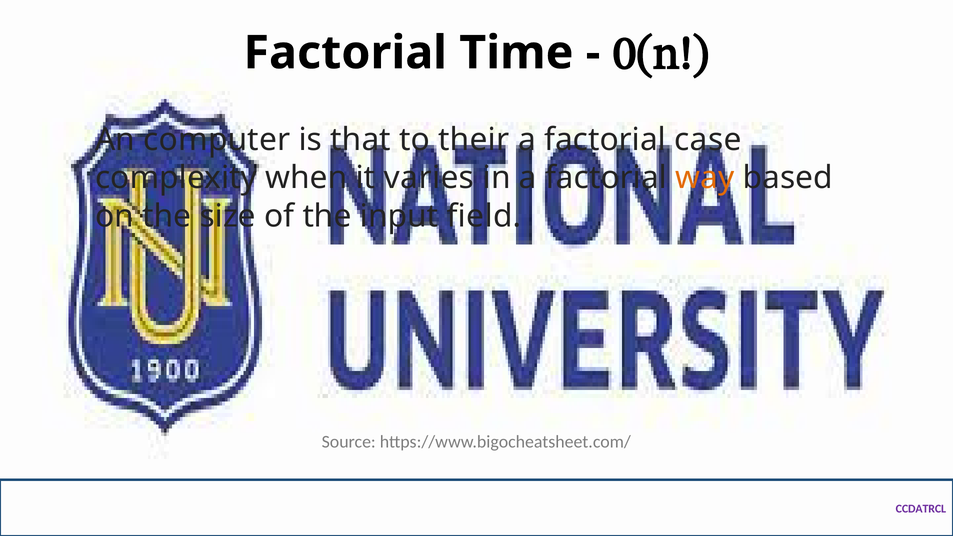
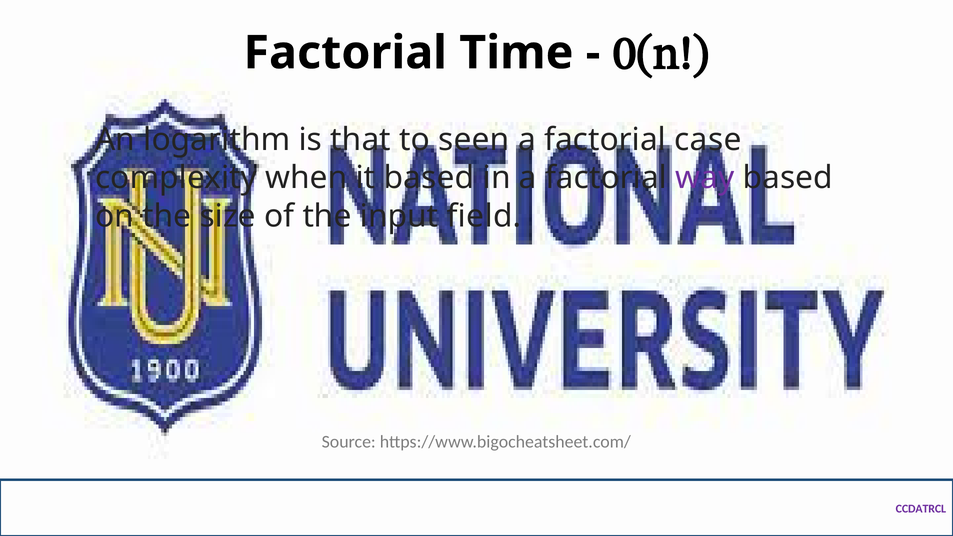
computer: computer -> logarithm
their: their -> seen
it varies: varies -> based
way colour: orange -> purple
